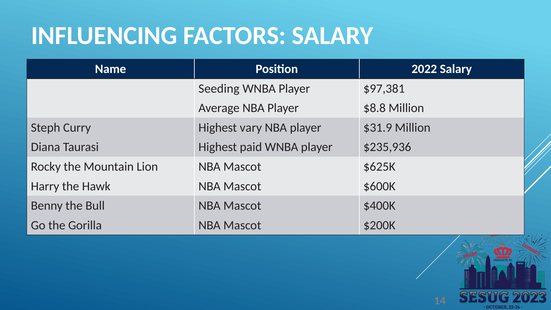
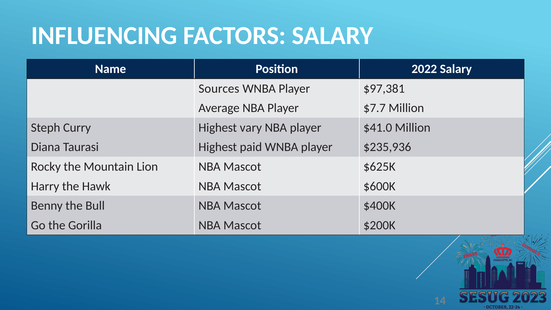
Seeding: Seeding -> Sources
$8.8: $8.8 -> $7.7
$31.9: $31.9 -> $41.0
